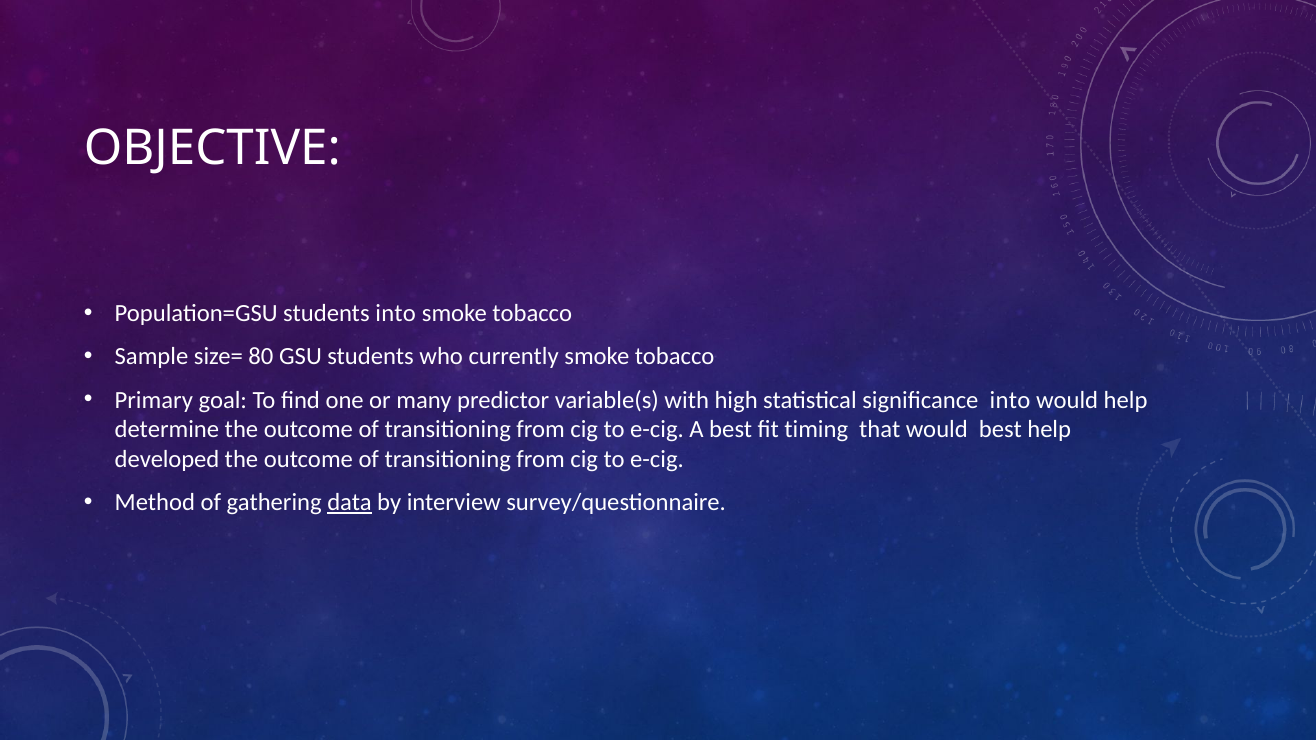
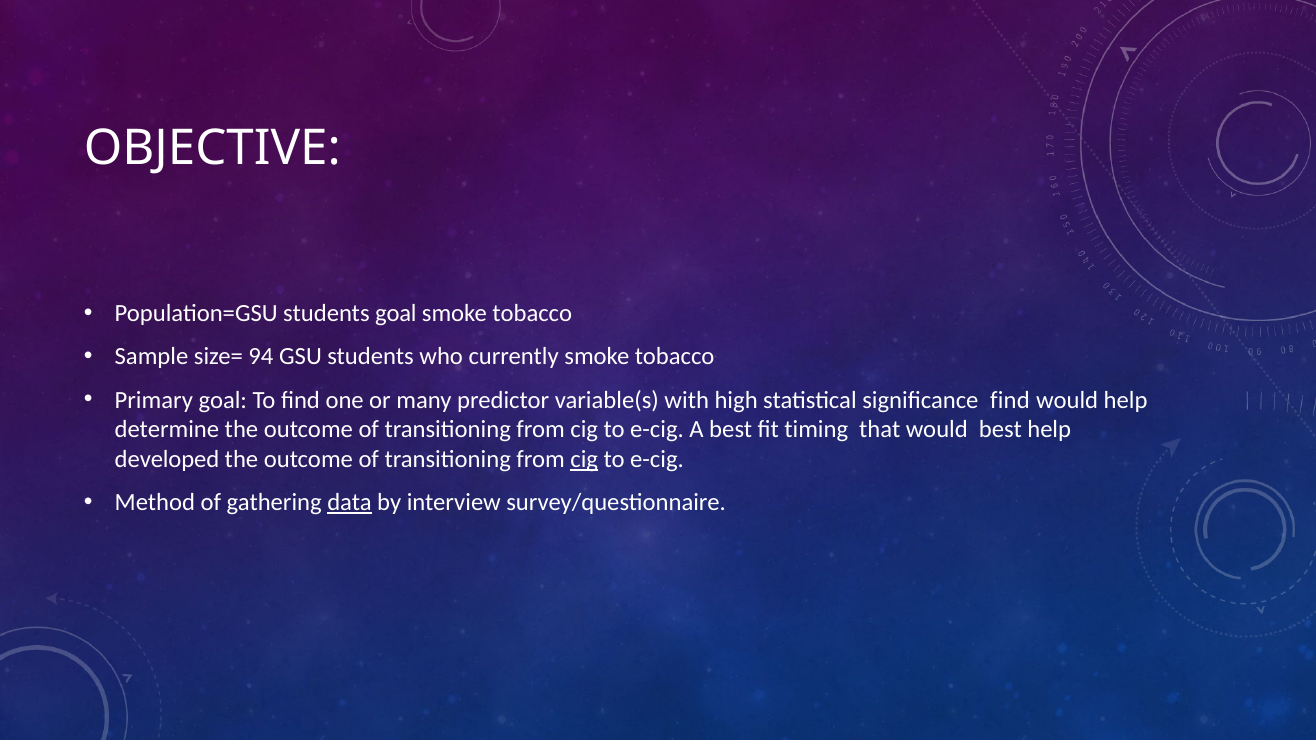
students into: into -> goal
80: 80 -> 94
significance into: into -> find
cig at (584, 459) underline: none -> present
